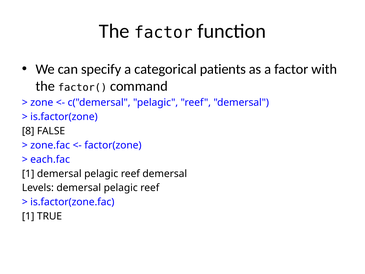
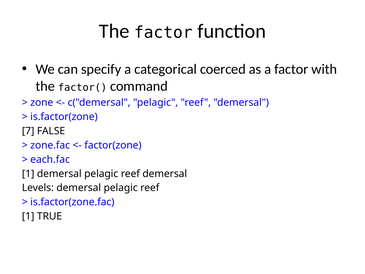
patients: patients -> coerced
8: 8 -> 7
